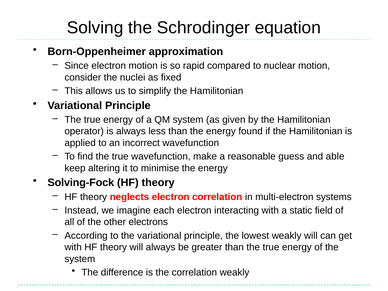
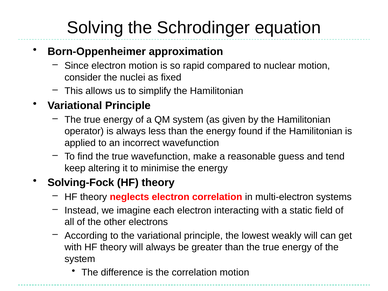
able: able -> tend
correlation weakly: weakly -> motion
